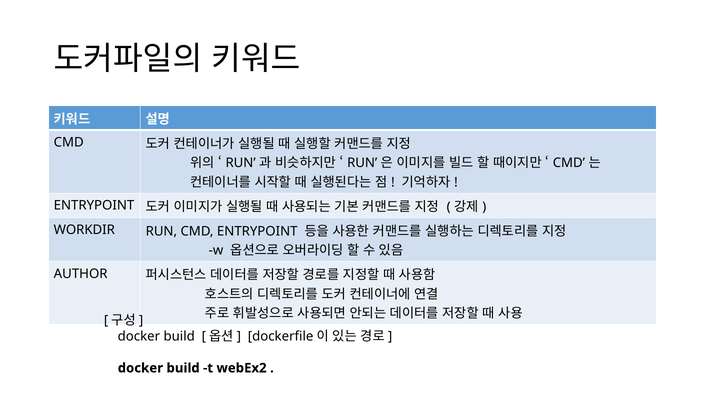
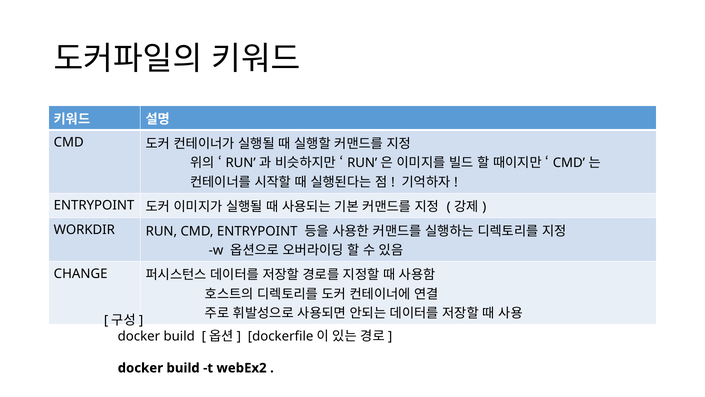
AUTHOR: AUTHOR -> CHANGE
